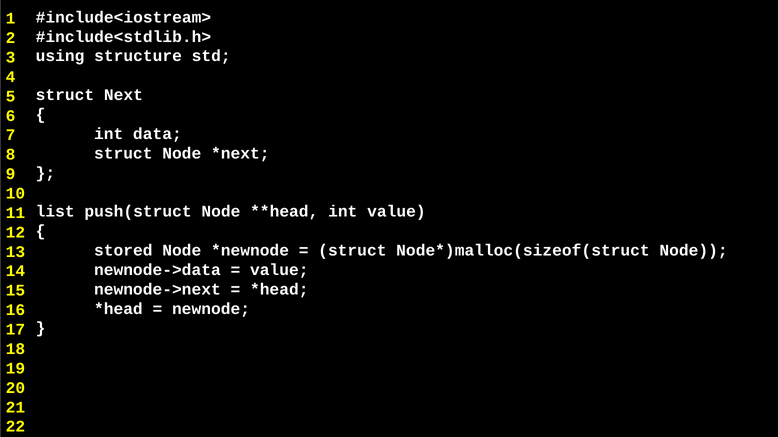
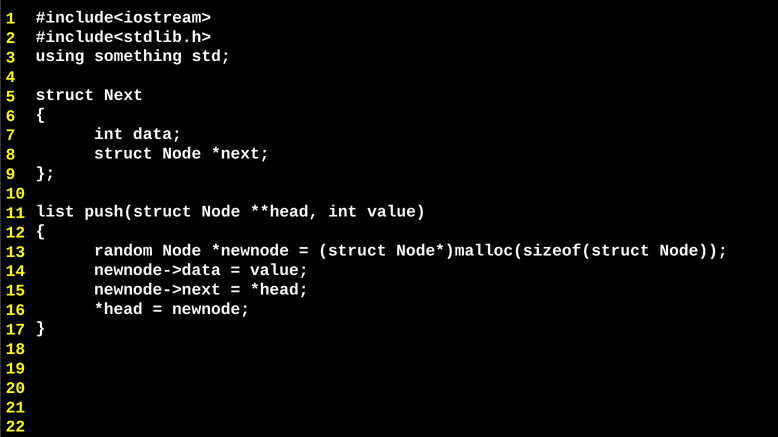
structure: structure -> something
stored: stored -> random
